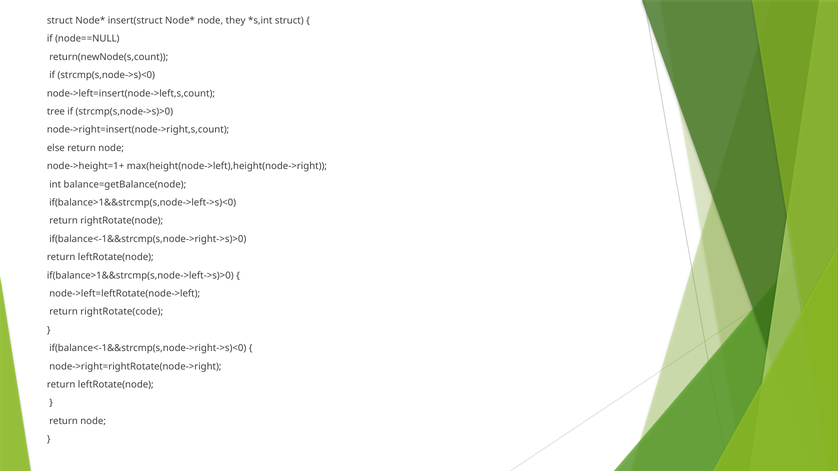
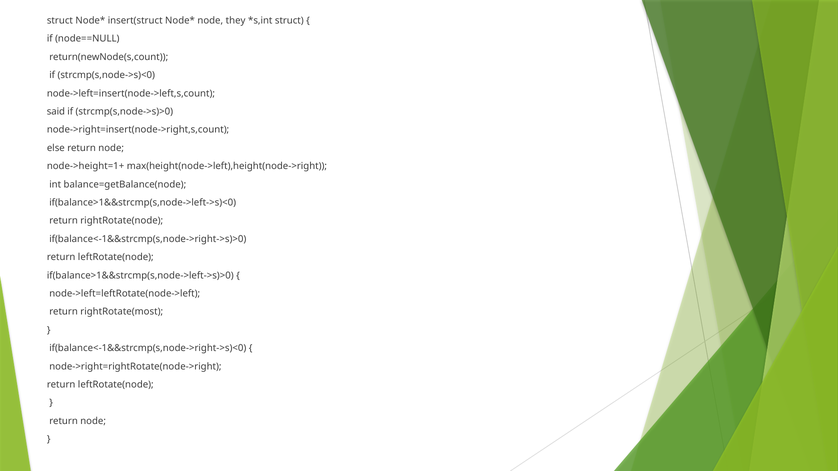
tree: tree -> said
rightRotate(code: rightRotate(code -> rightRotate(most
